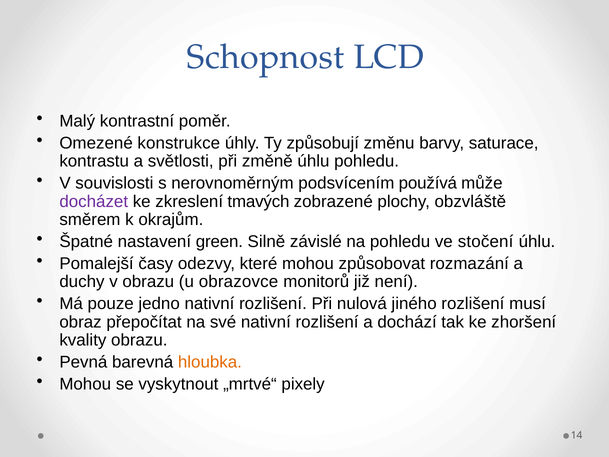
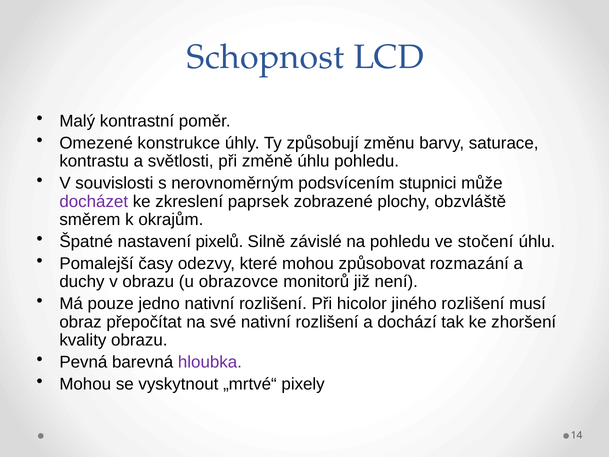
používá: používá -> stupnici
tmavých: tmavých -> paprsek
green: green -> pixelů
nulová: nulová -> hicolor
hloubka colour: orange -> purple
